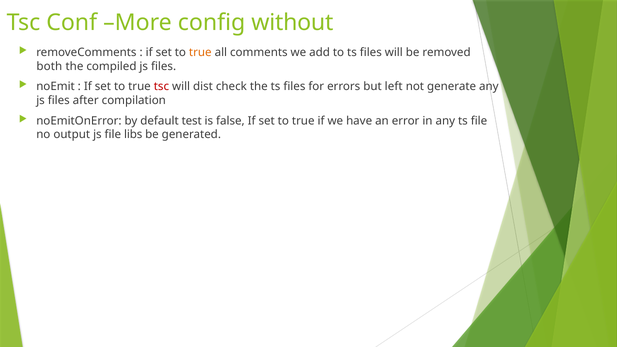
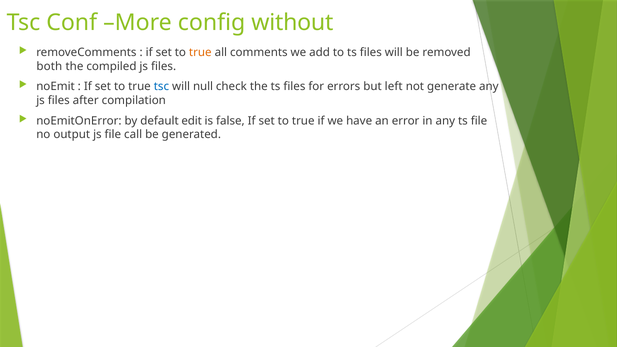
tsc at (161, 87) colour: red -> blue
dist: dist -> null
test: test -> edit
libs: libs -> call
